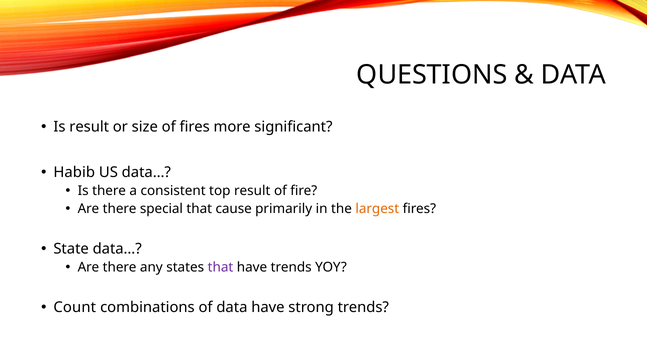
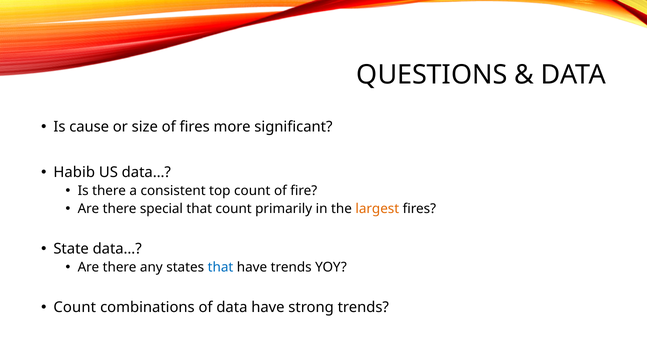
Is result: result -> cause
top result: result -> count
that cause: cause -> count
that at (221, 267) colour: purple -> blue
